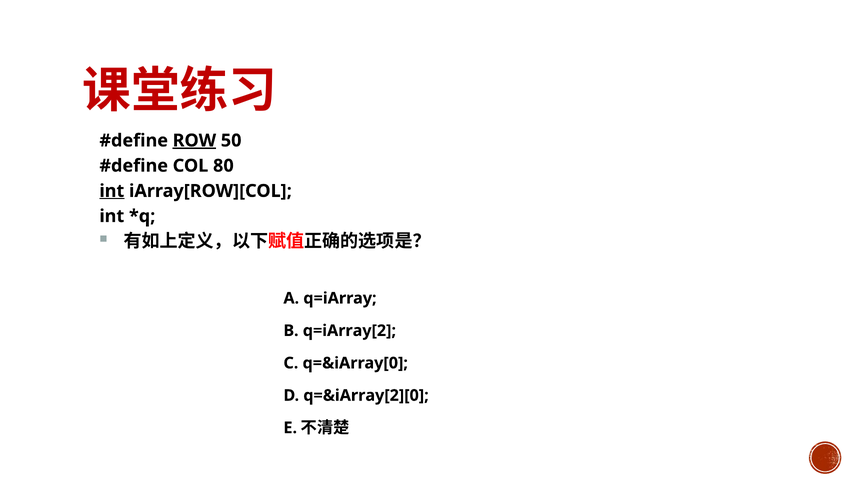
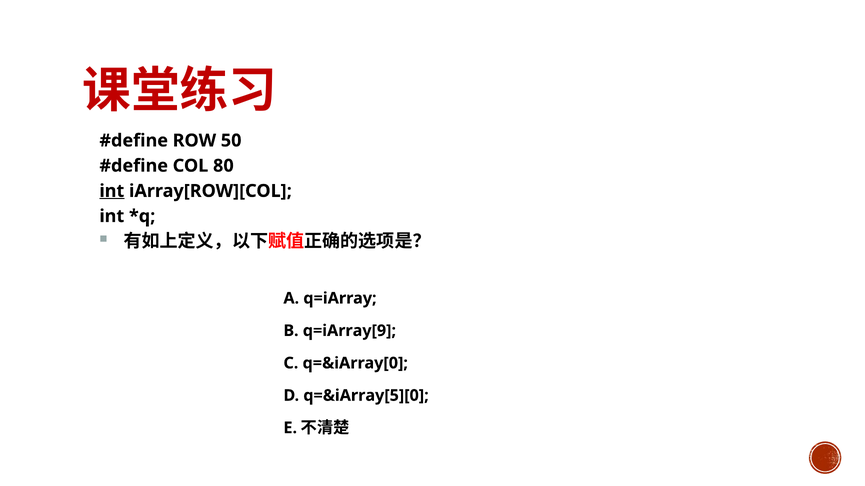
ROW underline: present -> none
q=iArray[2: q=iArray[2 -> q=iArray[9
q=&iArray[2][0: q=&iArray[2][0 -> q=&iArray[5][0
